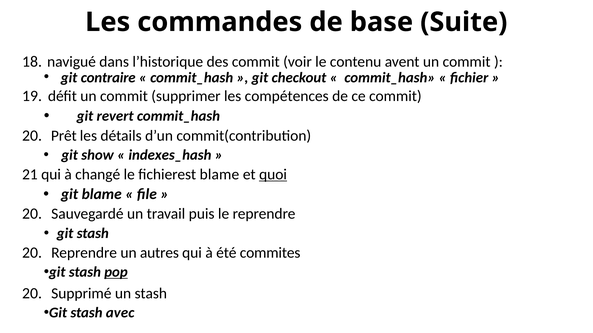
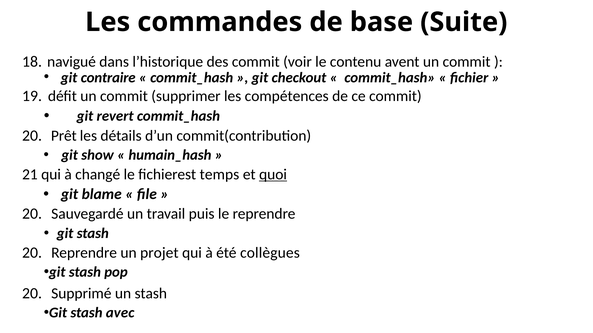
indexes_hash: indexes_hash -> humain_hash
fichierest blame: blame -> temps
autres: autres -> projet
commites: commites -> collègues
pop underline: present -> none
